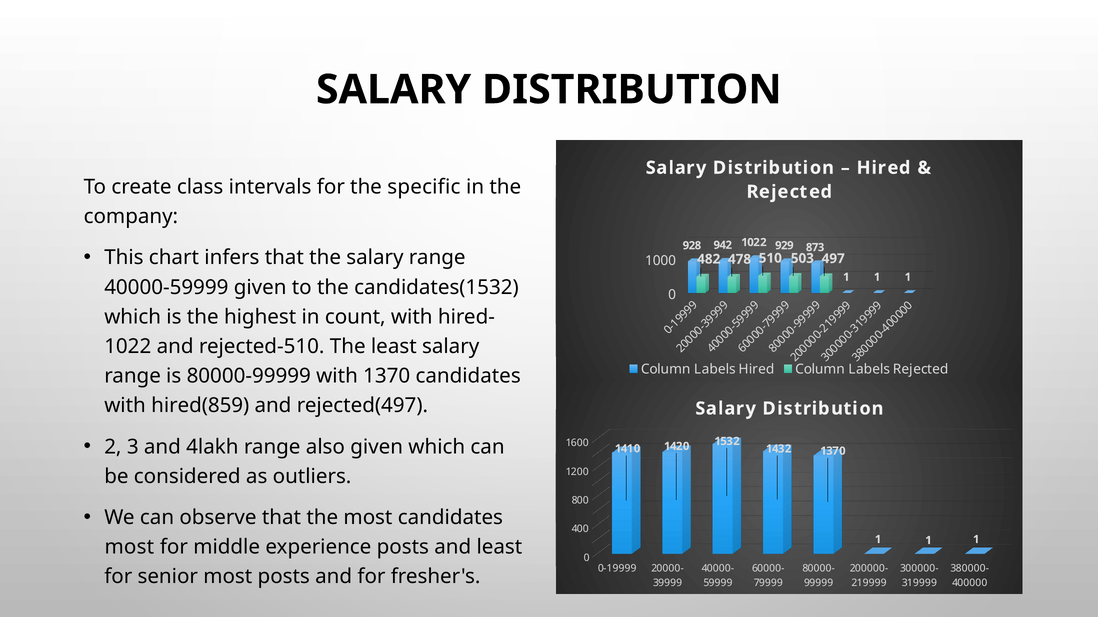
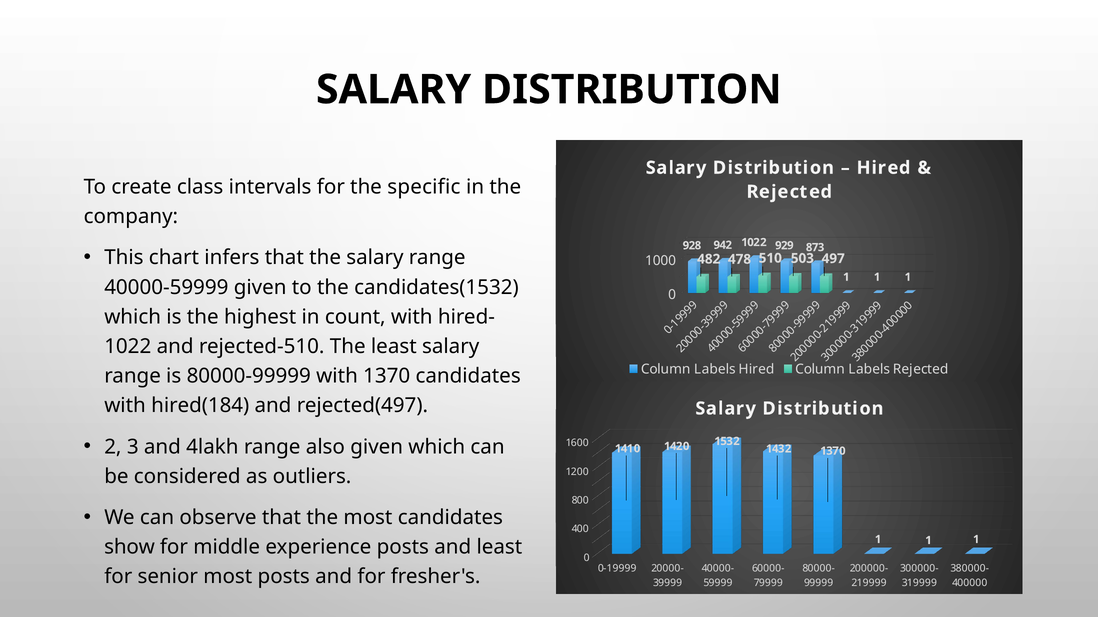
hired(859: hired(859 -> hired(184
most at (129, 548): most -> show
